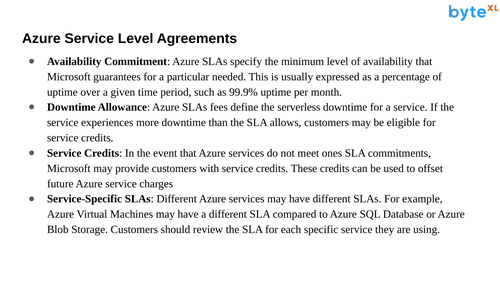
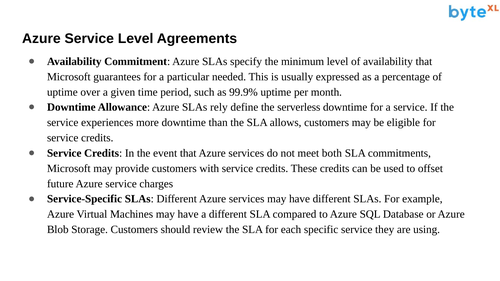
fees: fees -> rely
ones: ones -> both
